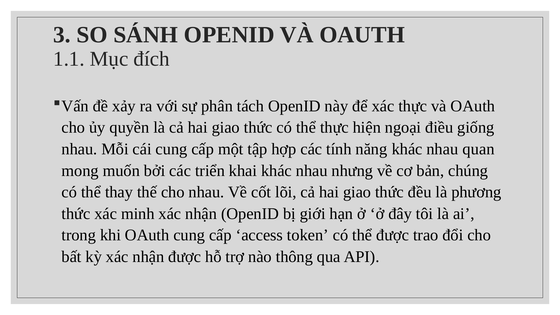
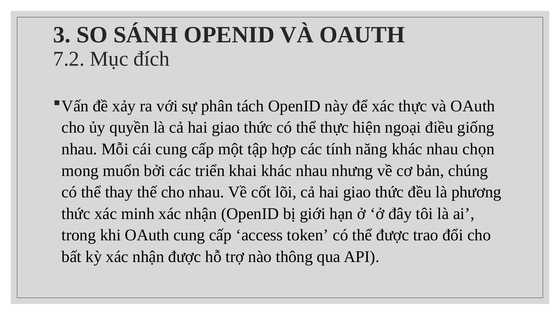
1.1: 1.1 -> 7.2
quan: quan -> chọn
